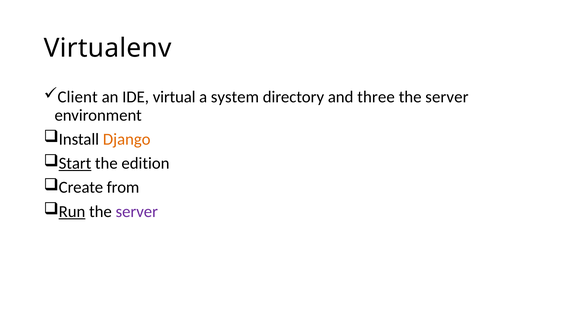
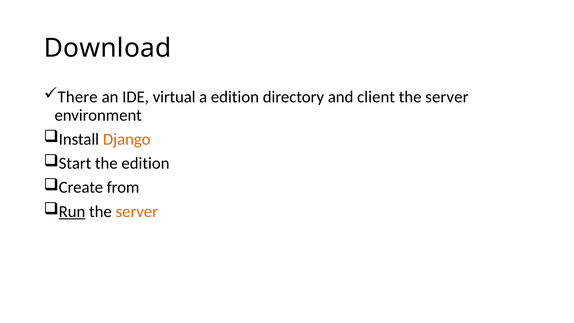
Virtualenv: Virtualenv -> Download
Client: Client -> There
a system: system -> edition
three: three -> client
Start underline: present -> none
server at (137, 211) colour: purple -> orange
